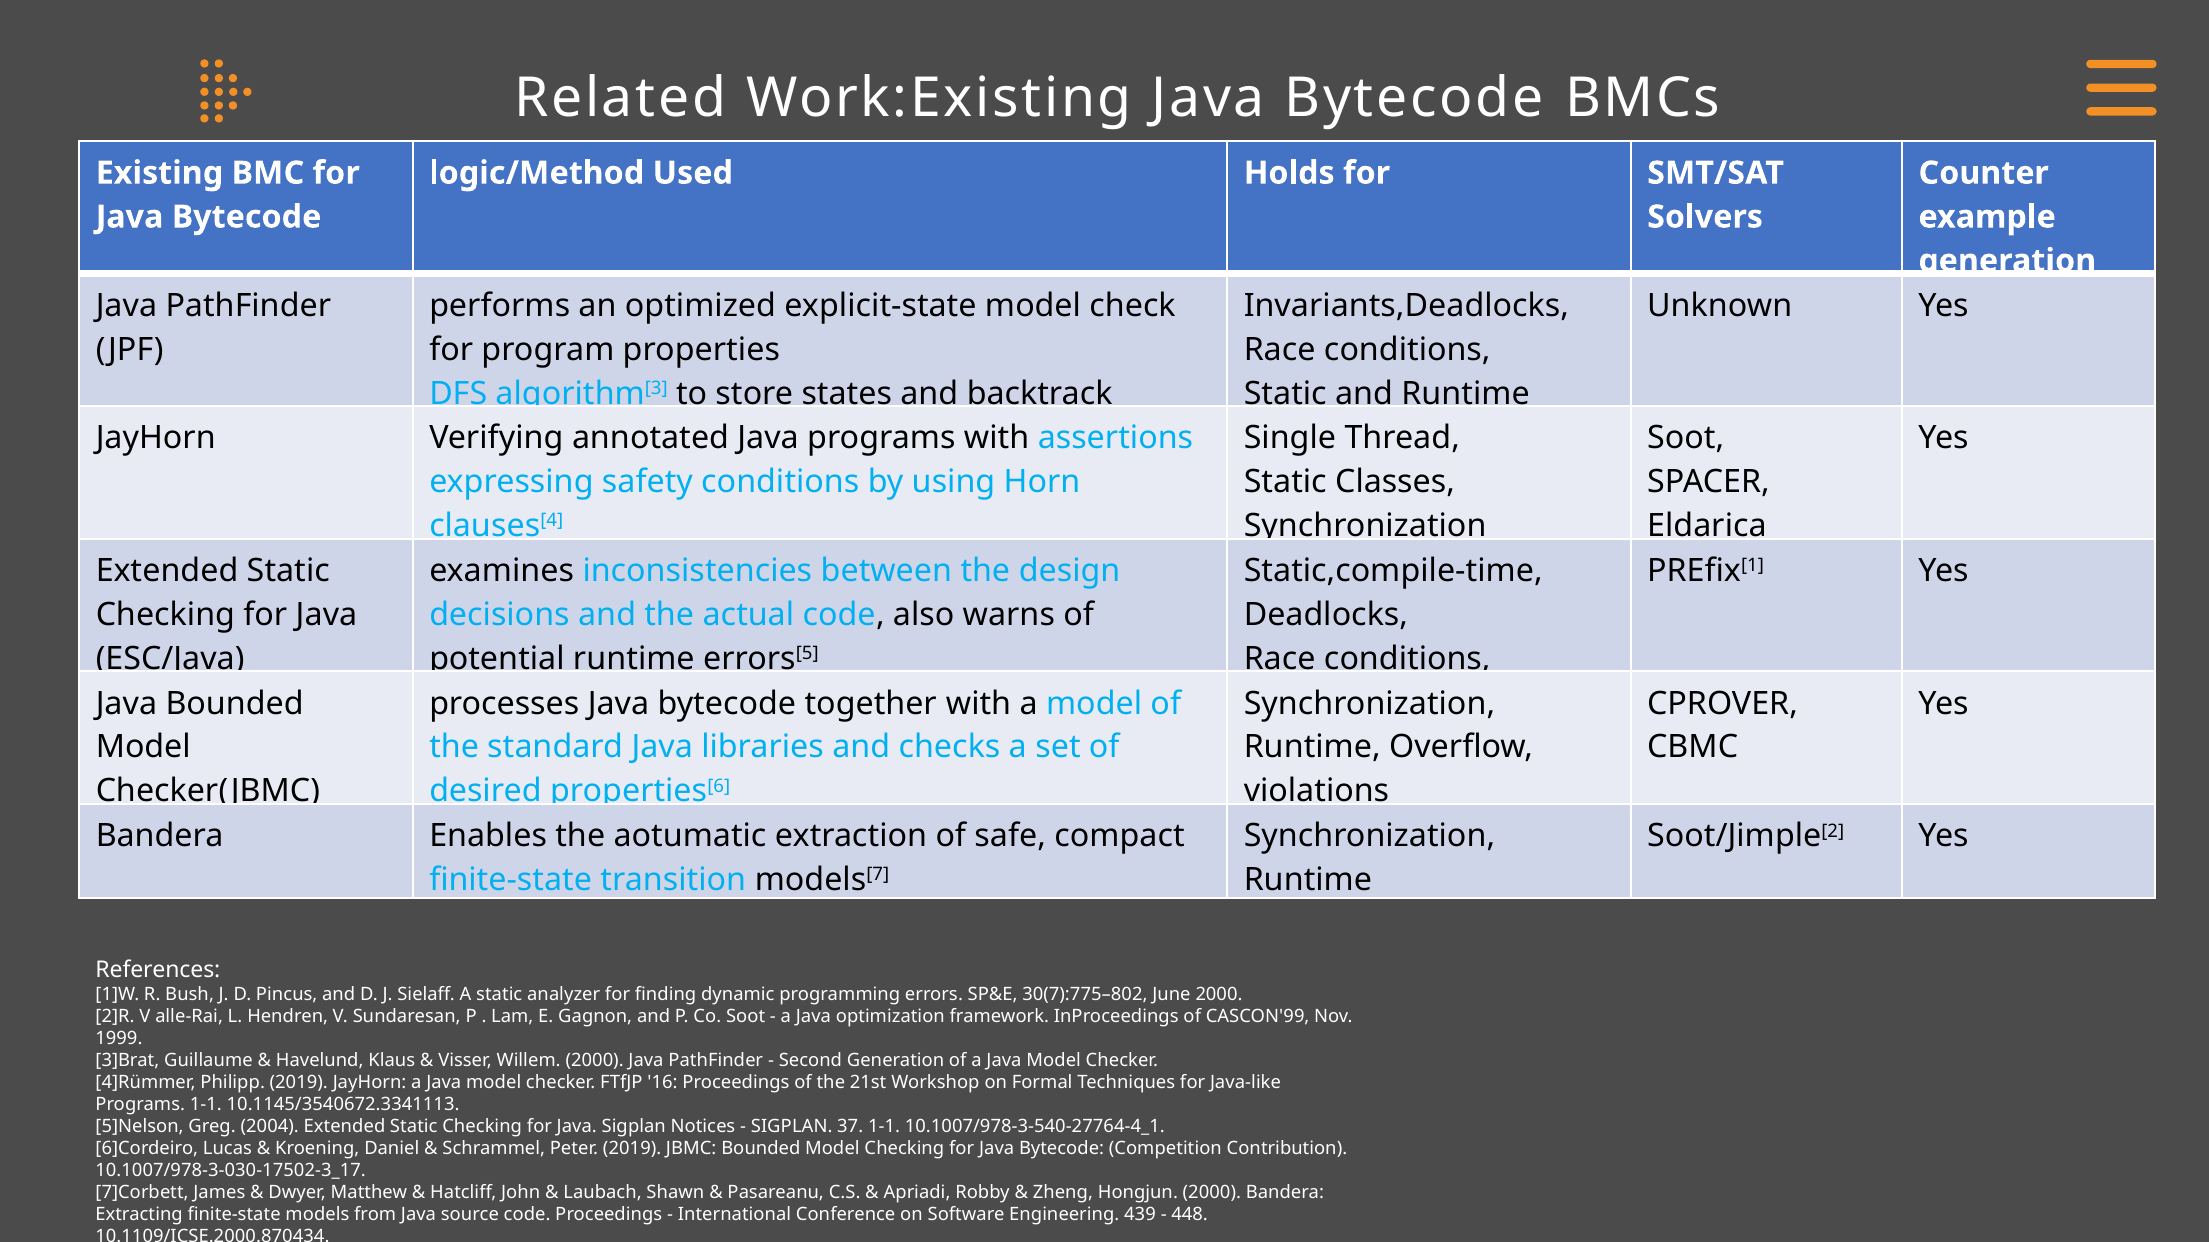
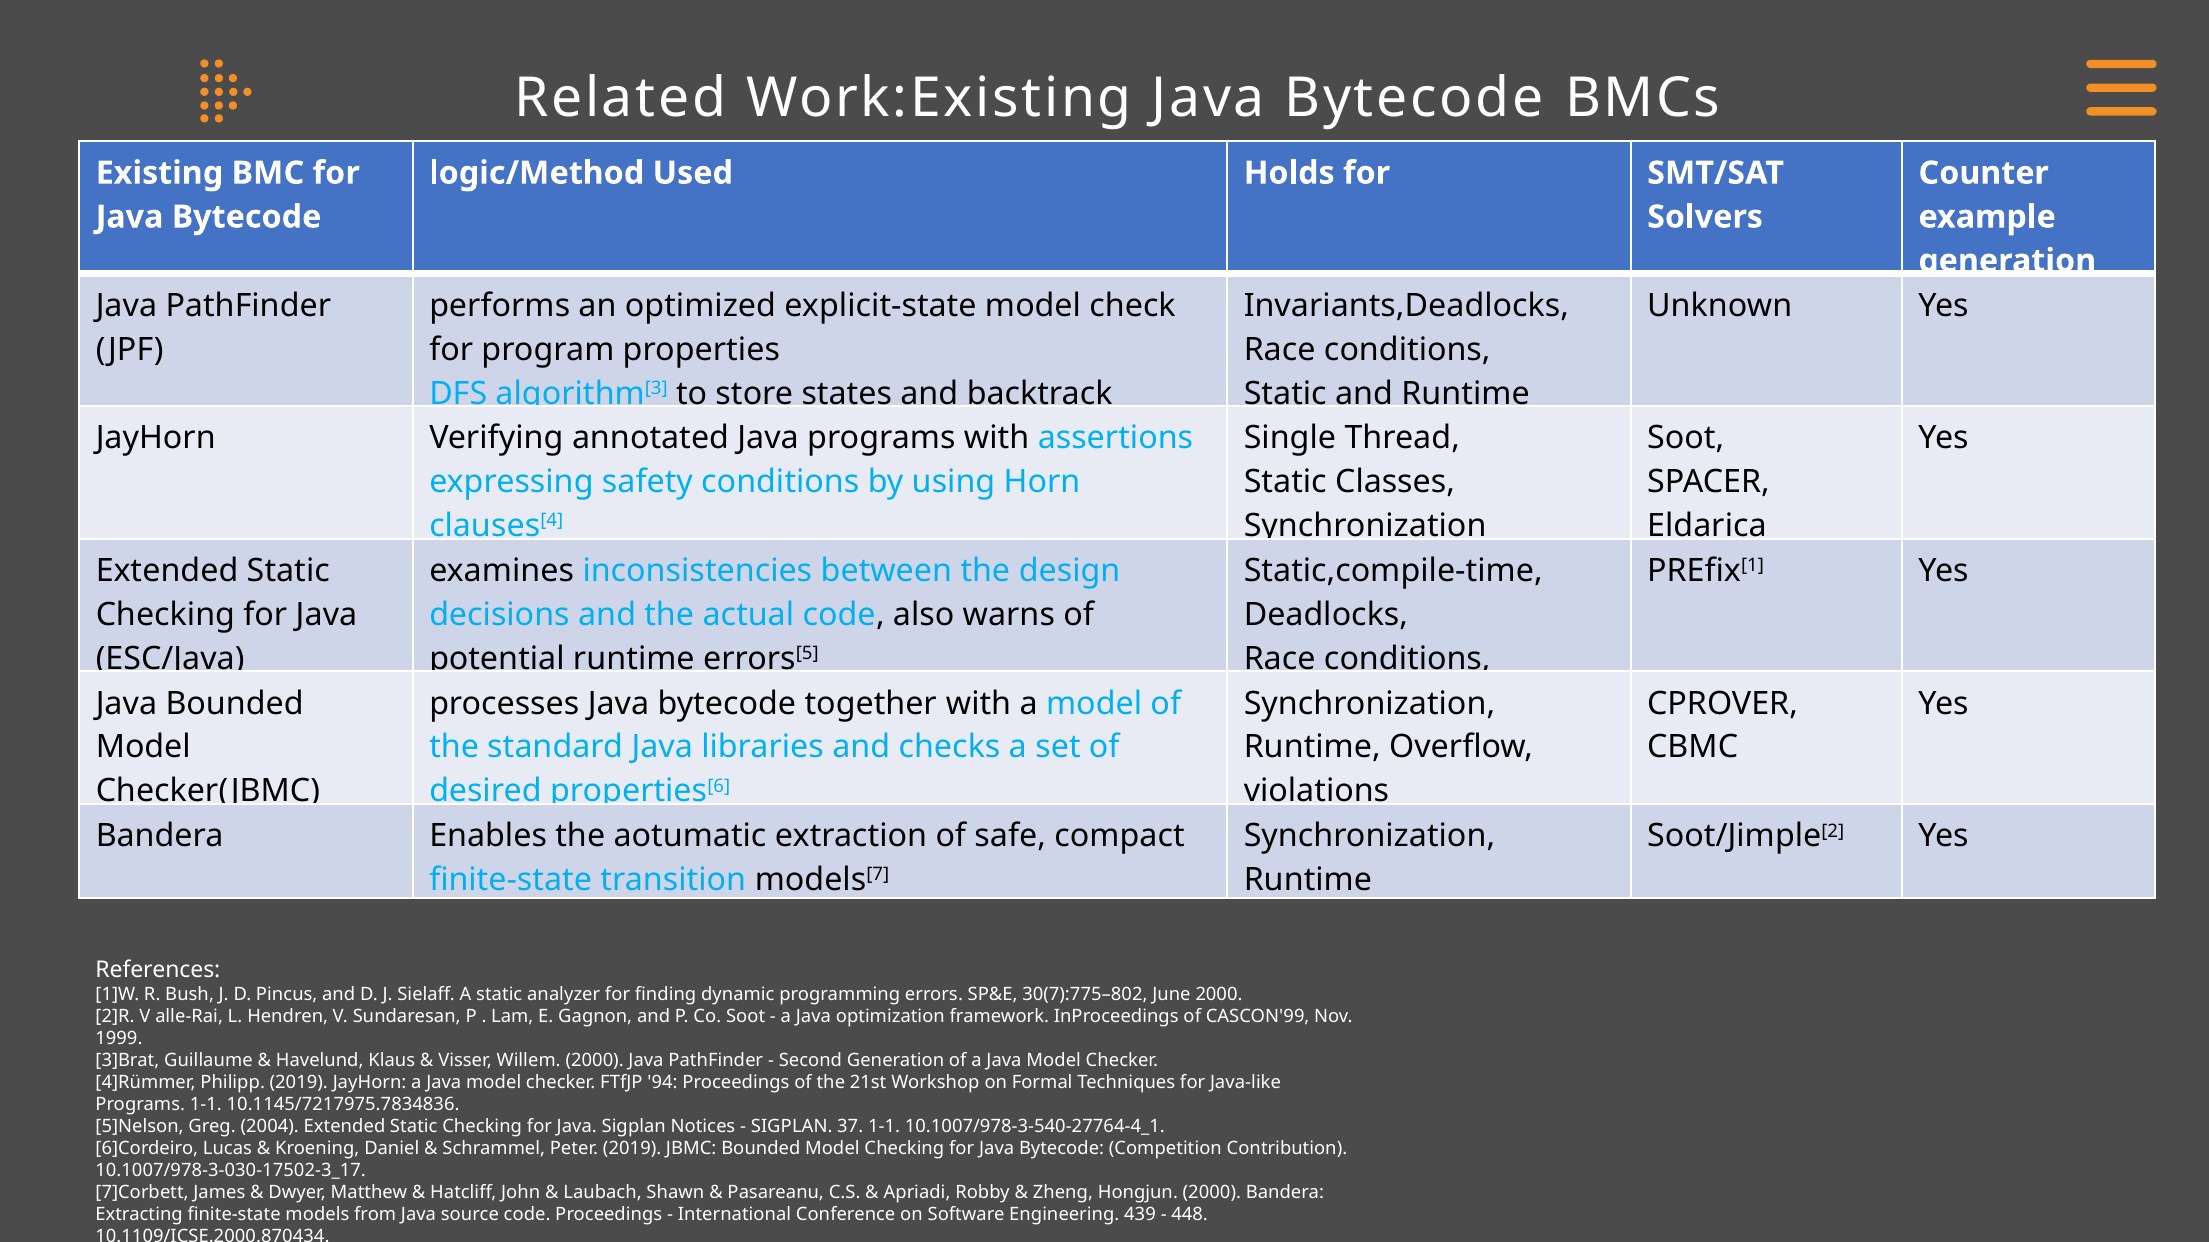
16: 16 -> 94
10.1145/3540672.3341113: 10.1145/3540672.3341113 -> 10.1145/7217975.7834836
